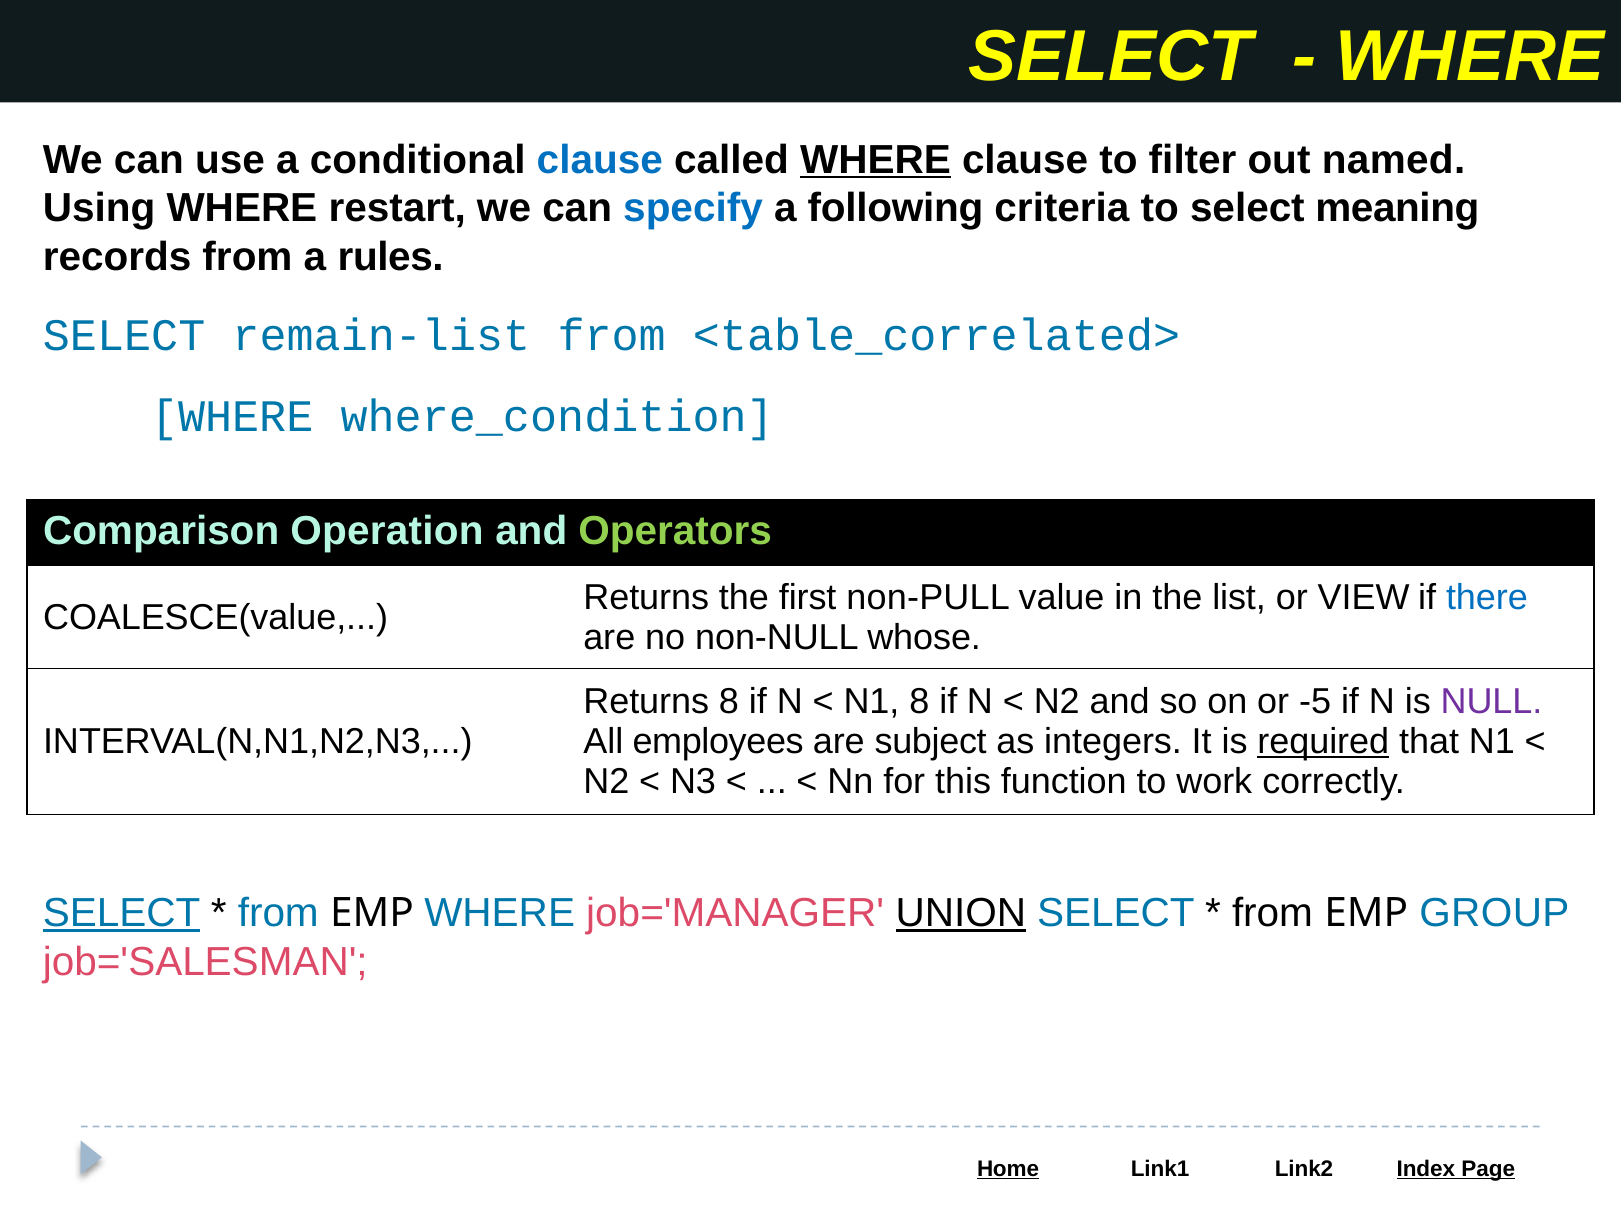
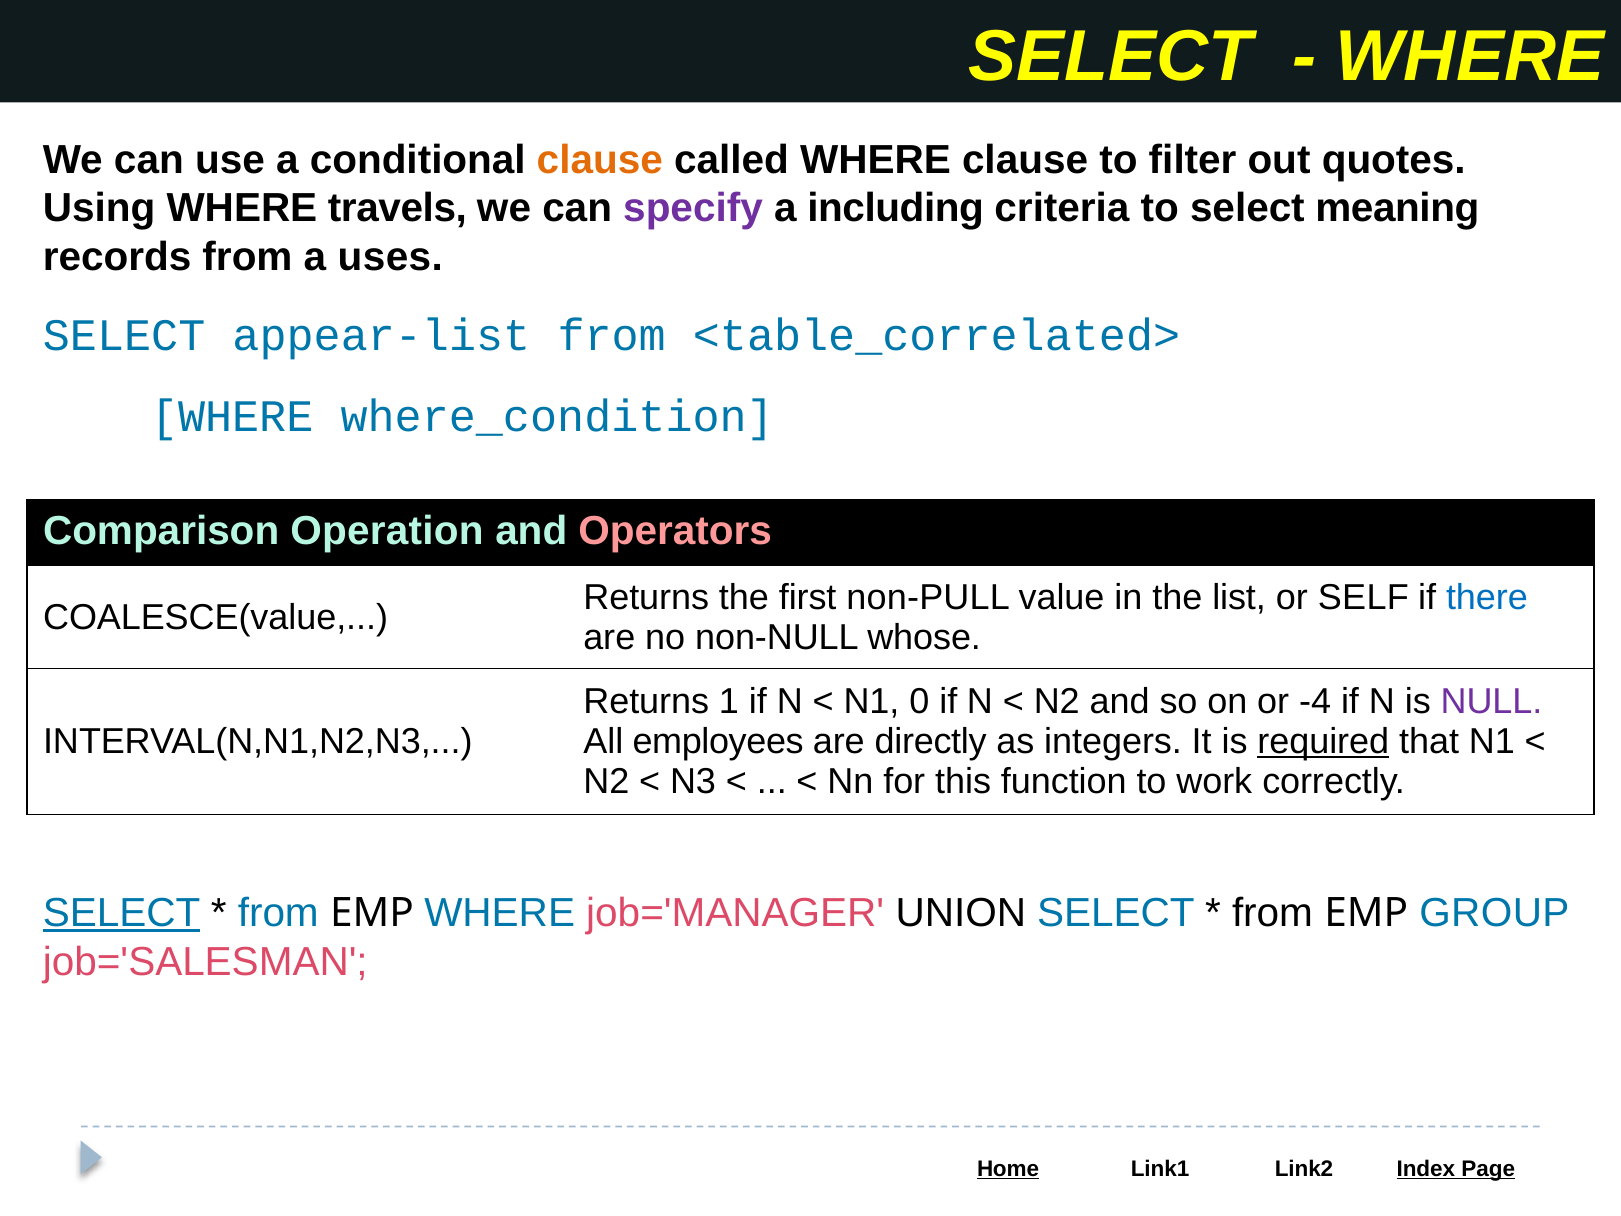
clause at (600, 160) colour: blue -> orange
WHERE at (875, 160) underline: present -> none
named: named -> quotes
restart: restart -> travels
specify colour: blue -> purple
following: following -> including
rules: rules -> uses
remain-list: remain-list -> appear-list
Operators colour: light green -> pink
VIEW: VIEW -> SELF
Returns 8: 8 -> 1
N1 8: 8 -> 0
-5: -5 -> -4
subject: subject -> directly
UNION underline: present -> none
